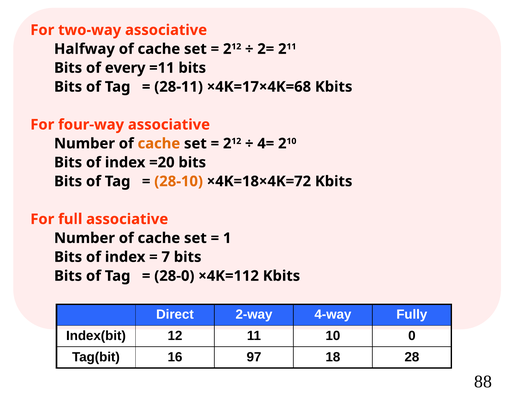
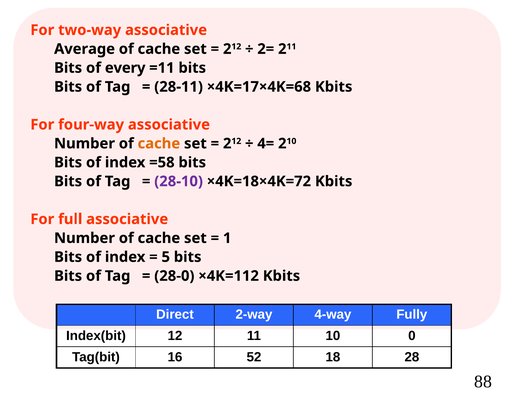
Halfway: Halfway -> Average
=20: =20 -> =58
28-10 colour: orange -> purple
7: 7 -> 5
97: 97 -> 52
